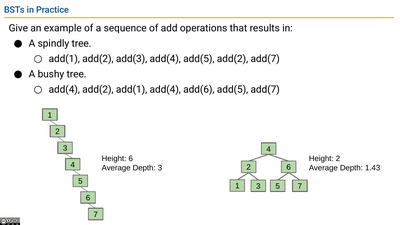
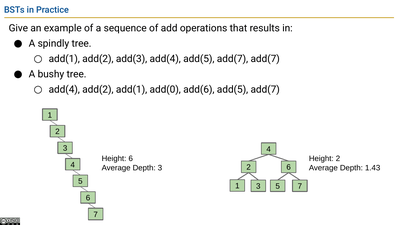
add(4 add(5 add(2: add(2 -> add(7
add(1 add(4: add(4 -> add(0
